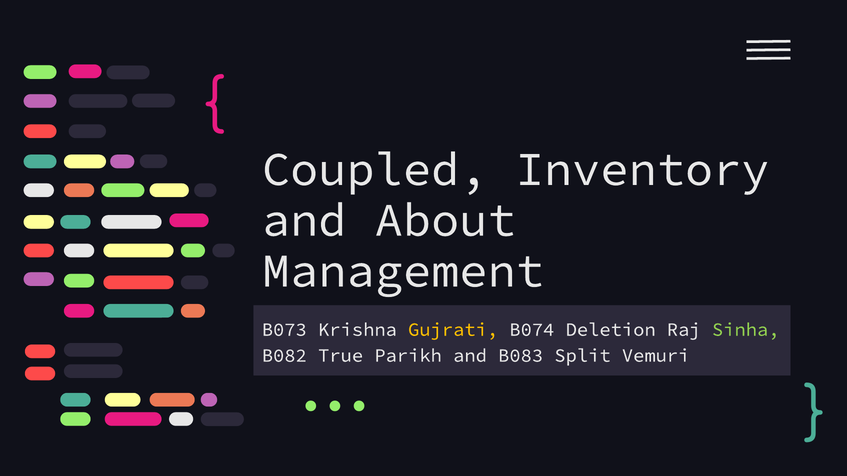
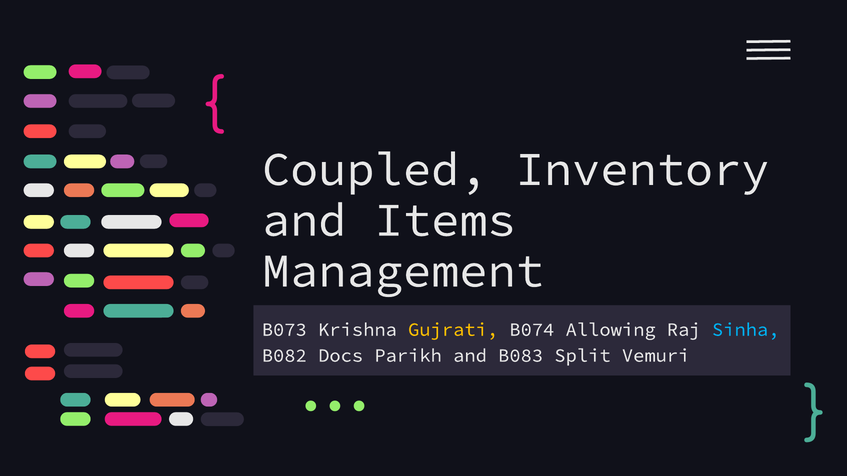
About: About -> Items
Deletion: Deletion -> Allowing
Sinha colour: light green -> light blue
True: True -> Docs
